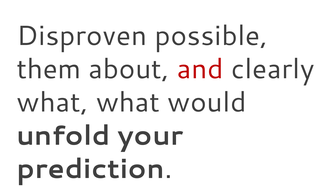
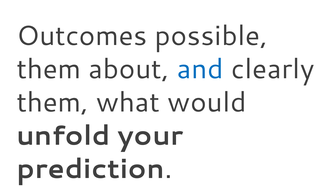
Disproven: Disproven -> Outcomes
and colour: red -> blue
what at (53, 103): what -> them
